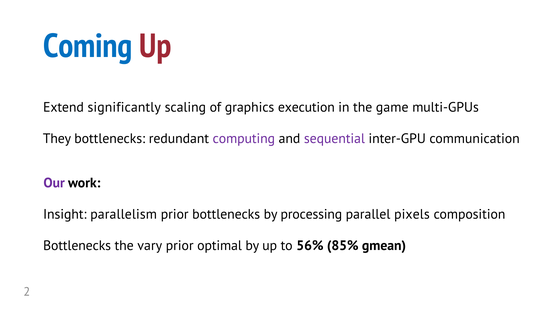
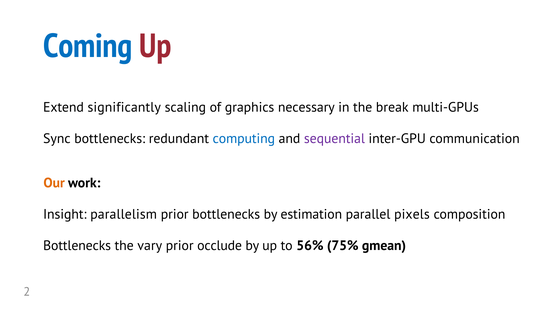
execution: execution -> necessary
game: game -> break
They: They -> Sync
computing colour: purple -> blue
Our colour: purple -> orange
processing: processing -> estimation
optimal: optimal -> occlude
85%: 85% -> 75%
